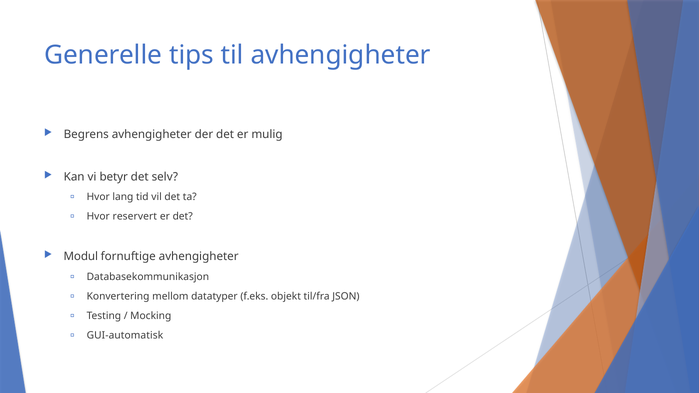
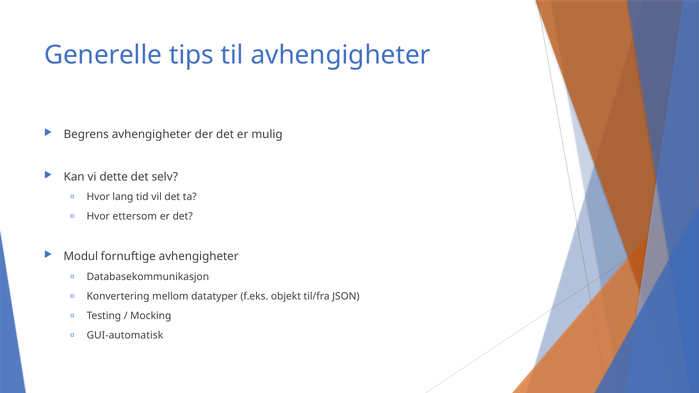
betyr: betyr -> dette
reservert: reservert -> ettersom
